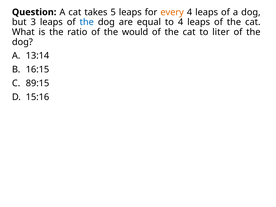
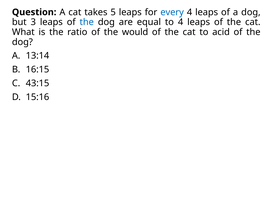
every colour: orange -> blue
liter: liter -> acid
89:15: 89:15 -> 43:15
